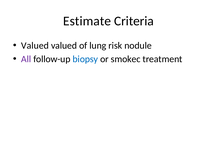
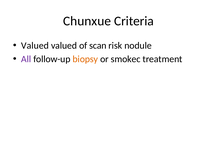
Estimate: Estimate -> Chunxue
lung: lung -> scan
biopsy colour: blue -> orange
